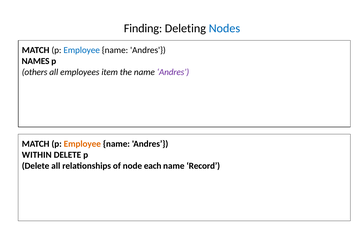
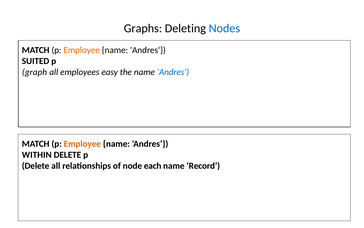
Finding: Finding -> Graphs
Employee at (82, 50) colour: blue -> orange
NAMES: NAMES -> SUITED
others: others -> graph
item: item -> easy
Andres at (173, 72) colour: purple -> blue
